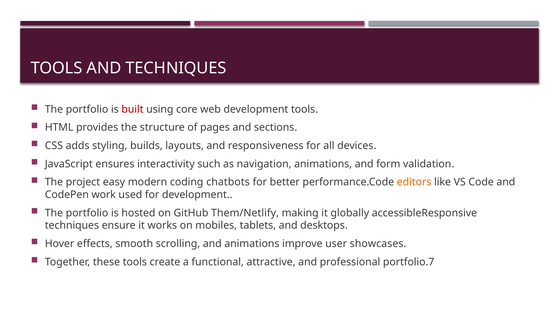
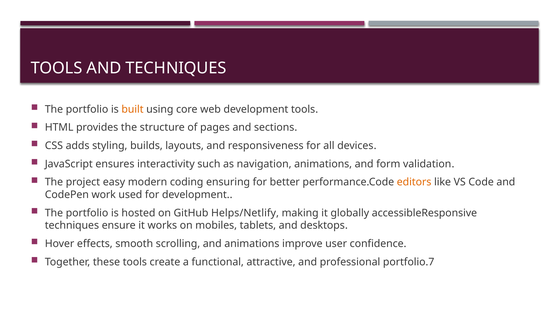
built colour: red -> orange
chatbots: chatbots -> ensuring
Them/Netlify: Them/Netlify -> Helps/Netlify
showcases: showcases -> confidence
